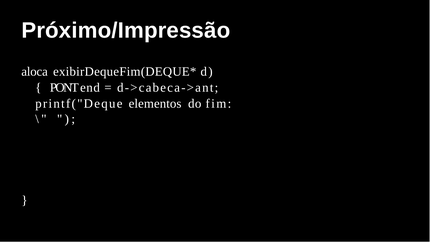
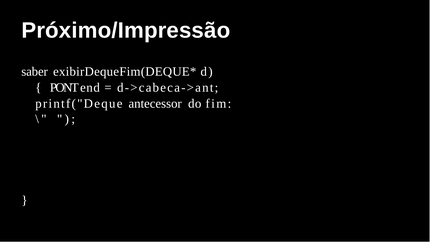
aloca: aloca -> saber
elementos: elementos -> antecessor
